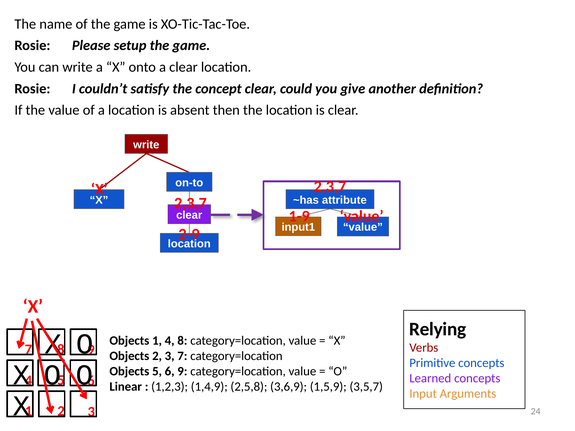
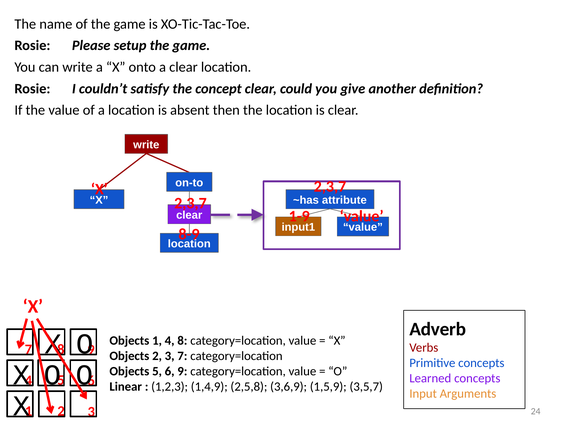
2-9: 2-9 -> 8-9
Relying: Relying -> Adverb
